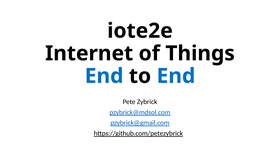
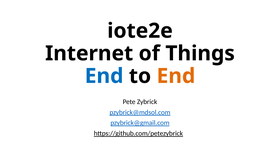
End at (176, 76) colour: blue -> orange
